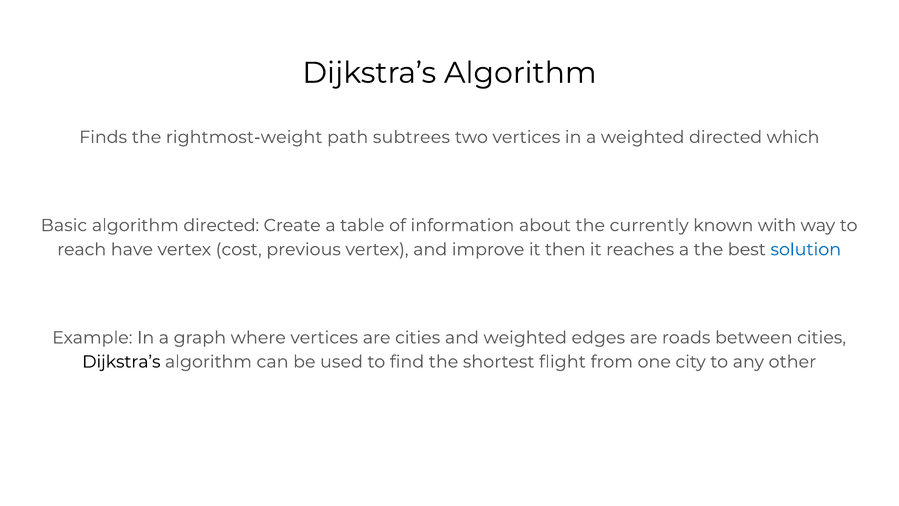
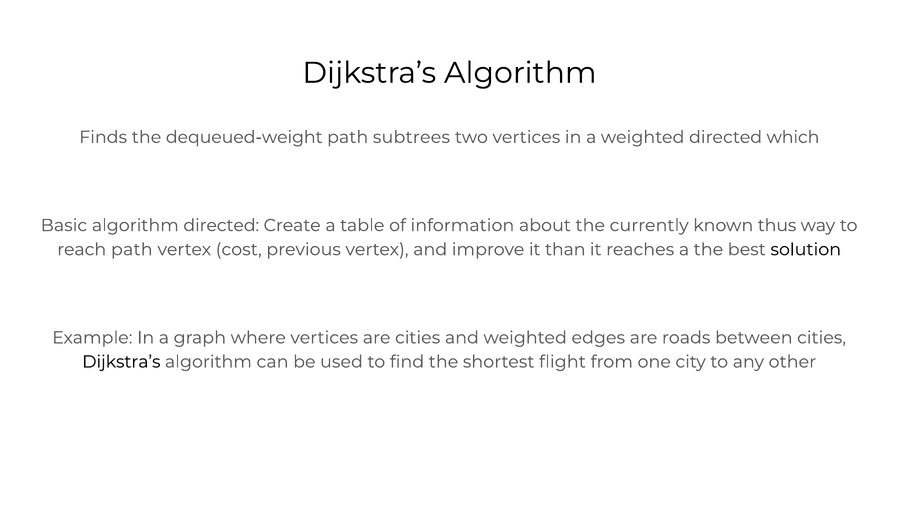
rightmost-weight: rightmost-weight -> dequeued-weight
with: with -> thus
reach have: have -> path
then: then -> than
solution colour: blue -> black
